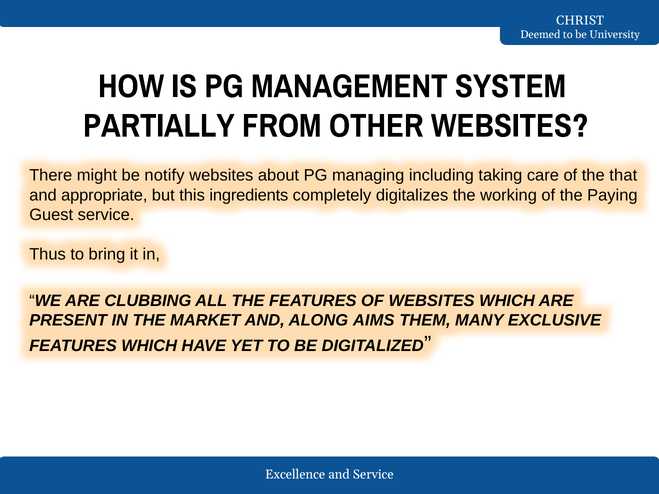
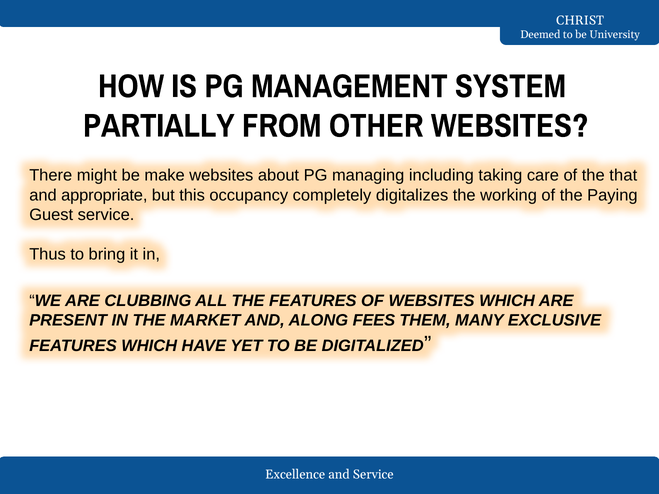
notify: notify -> make
ingredients: ingredients -> occupancy
AIMS: AIMS -> FEES
